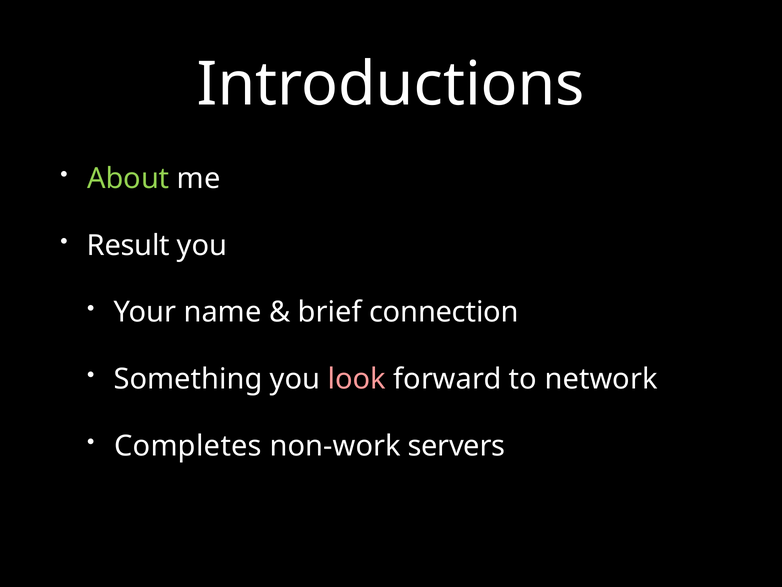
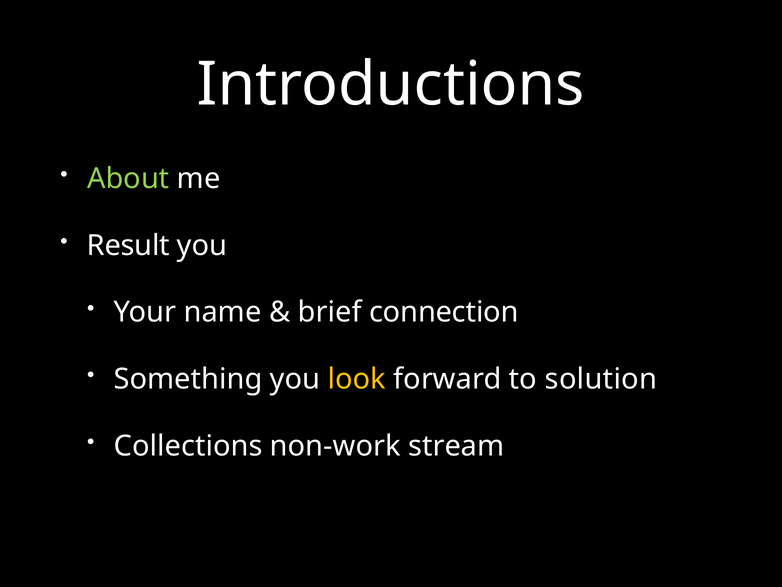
look colour: pink -> yellow
network: network -> solution
Completes: Completes -> Collections
servers: servers -> stream
